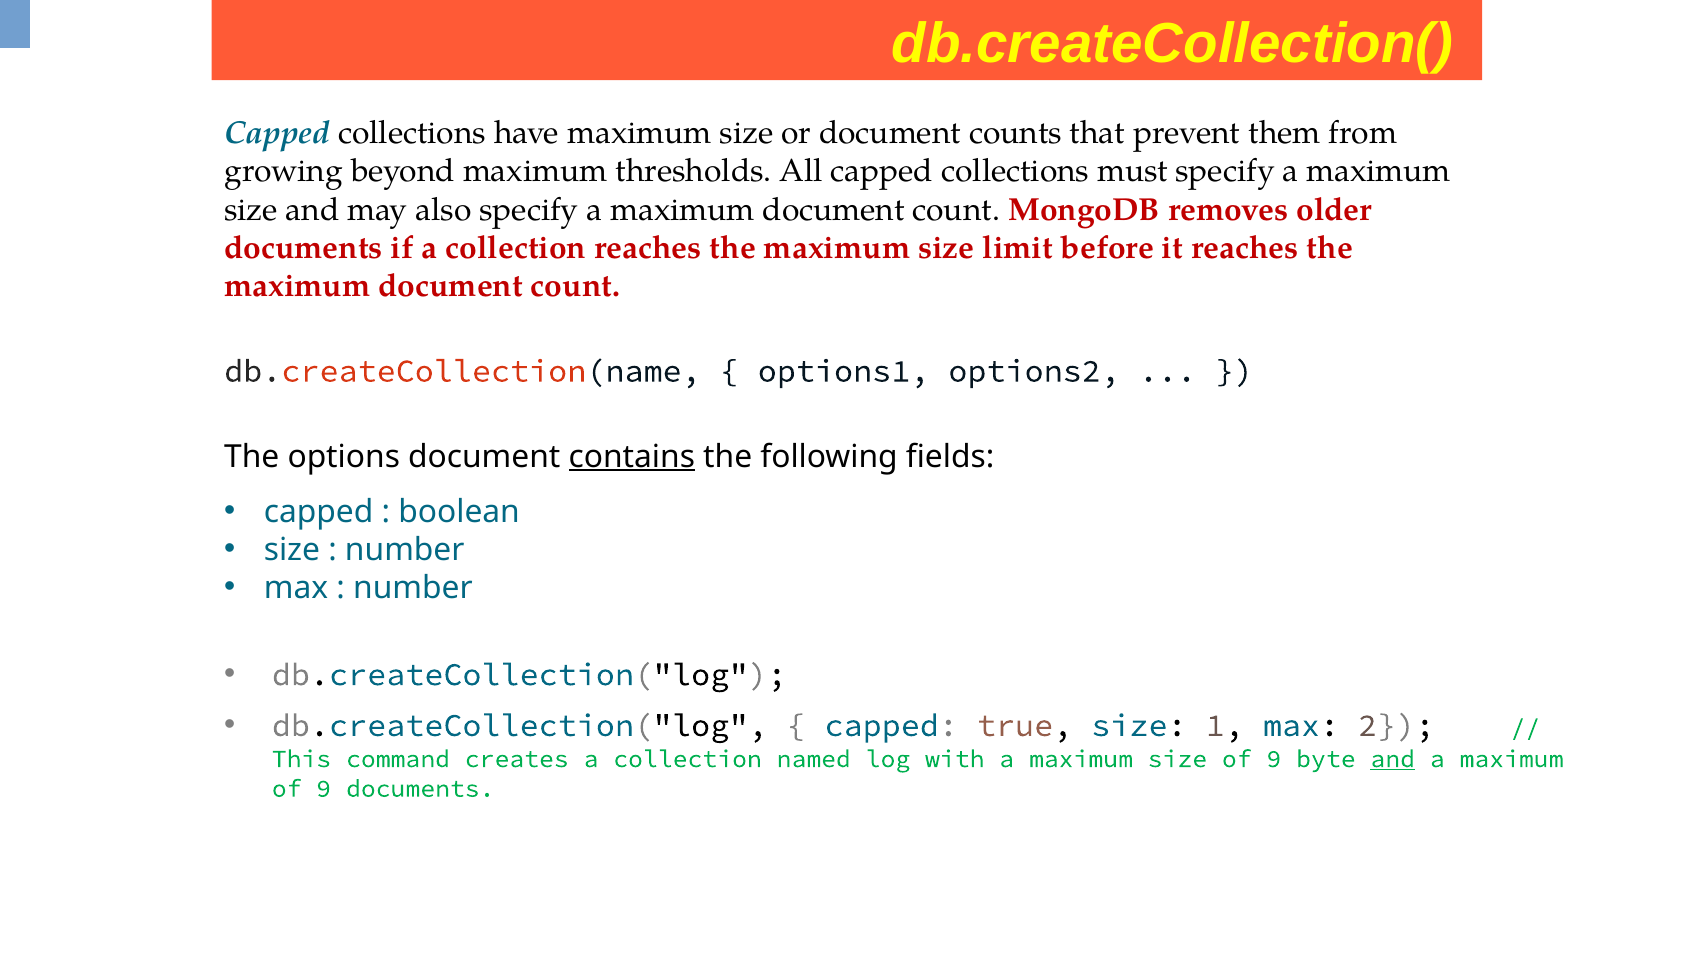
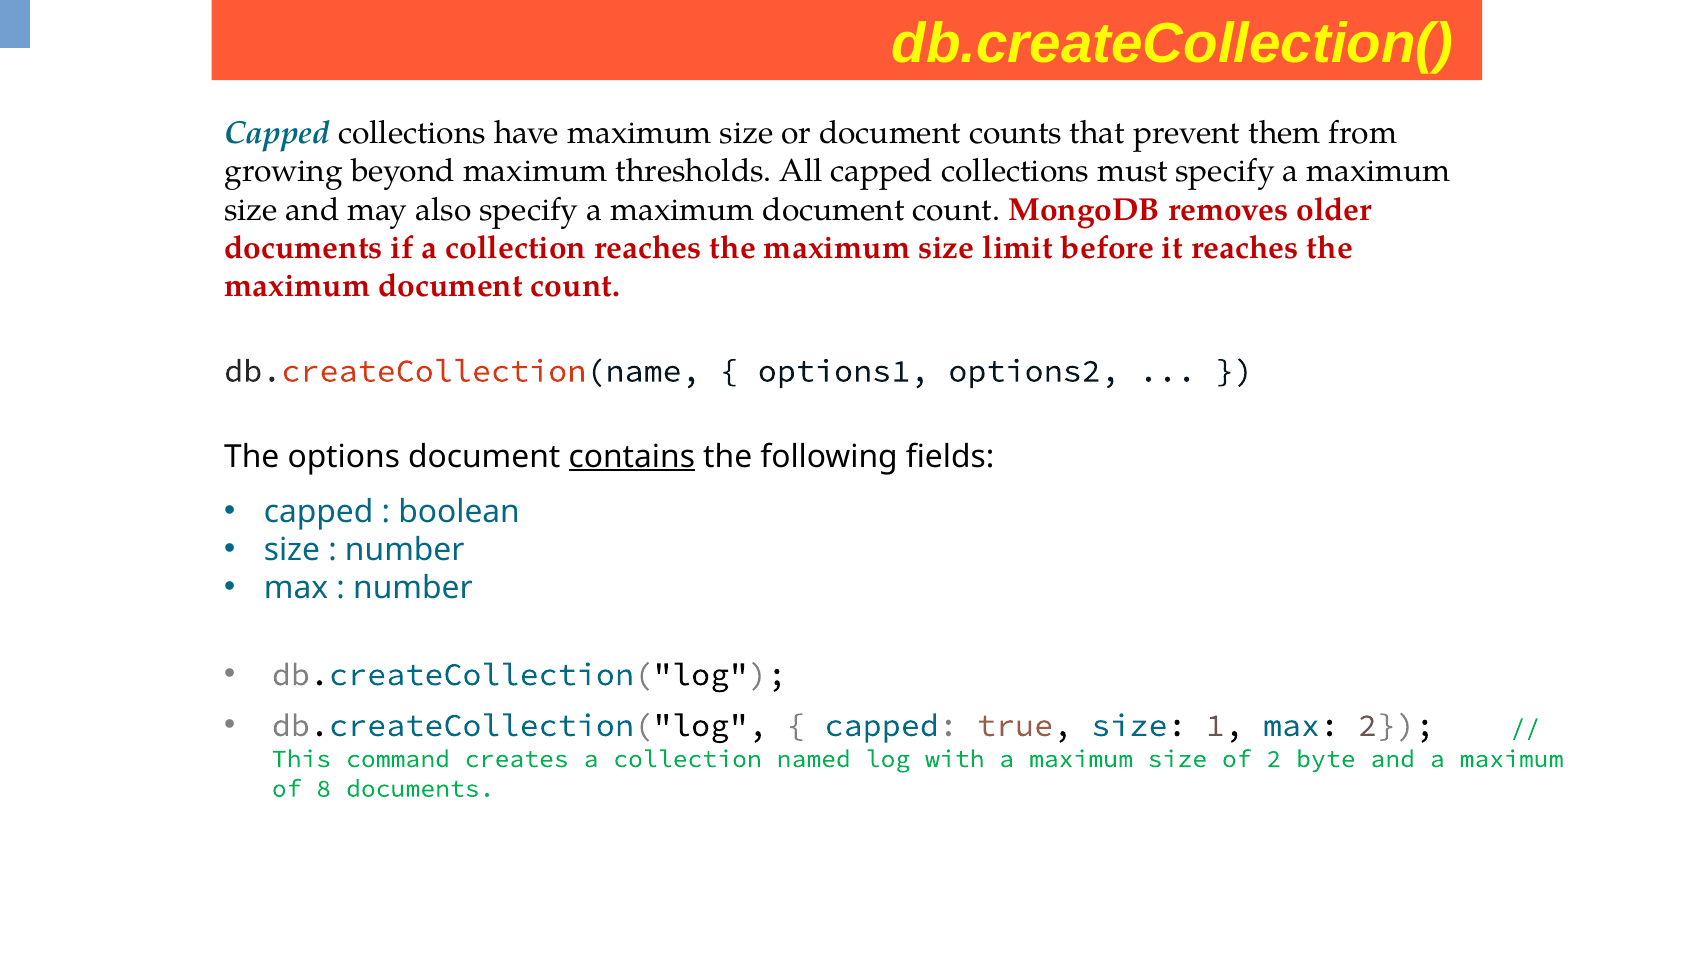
size of 9: 9 -> 2
and at (1393, 759) underline: present -> none
9 at (324, 788): 9 -> 8
